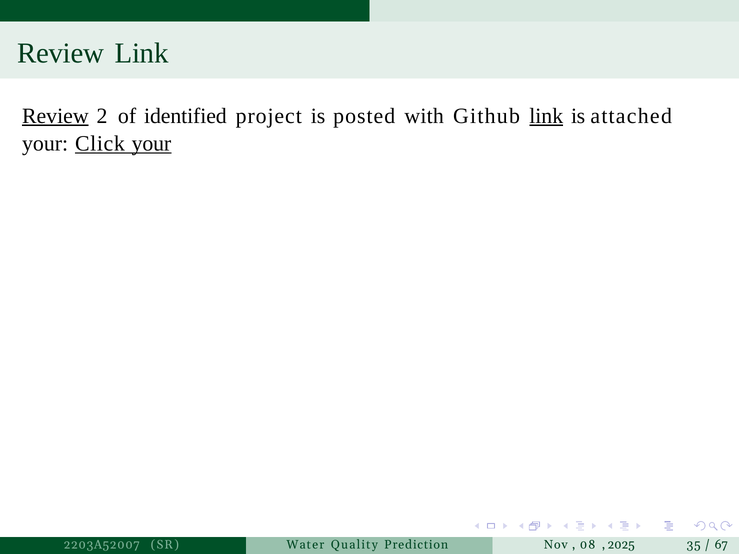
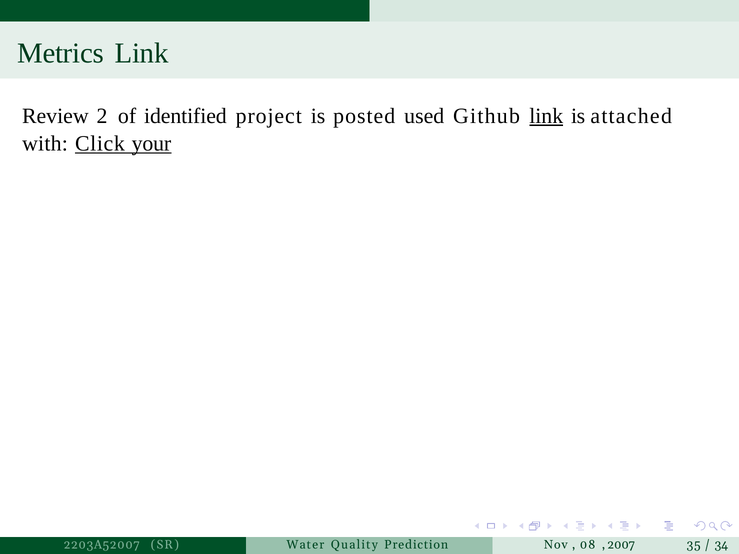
Review at (61, 53): Review -> Metrics
Review at (55, 116) underline: present -> none
with: with -> used
your at (45, 144): your -> with
2025: 2025 -> 2007
67: 67 -> 34
